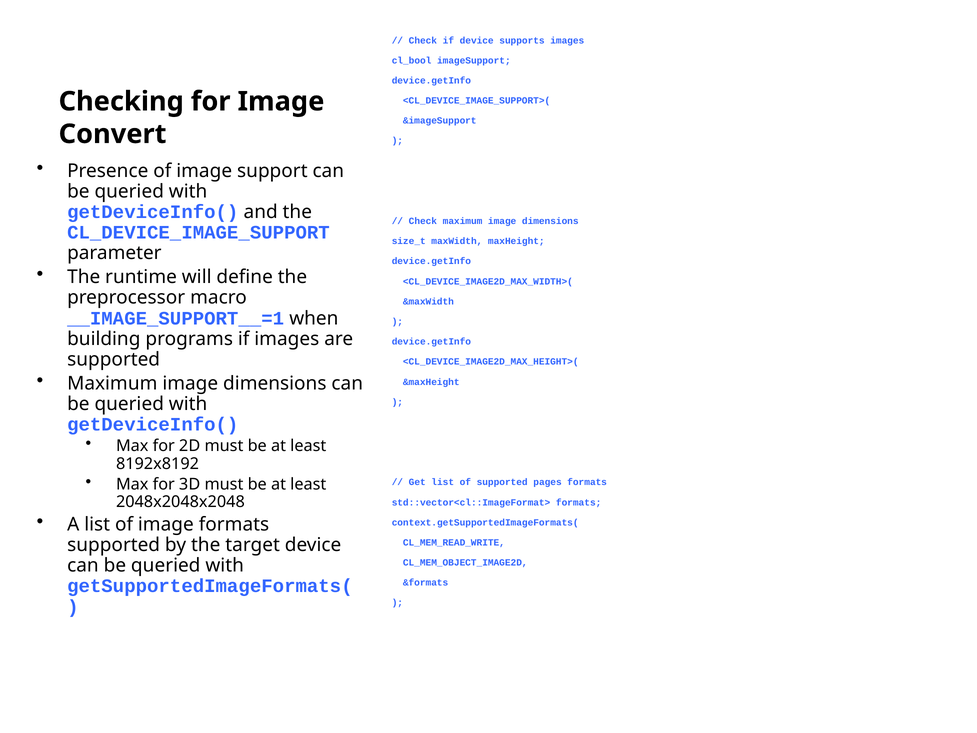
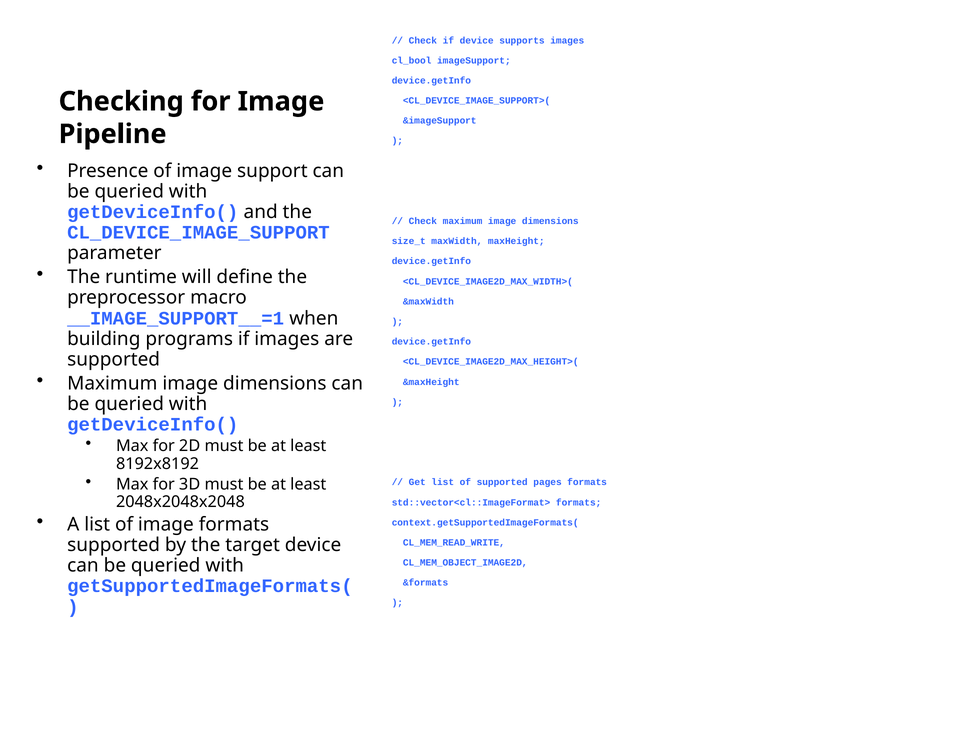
Convert: Convert -> Pipeline
